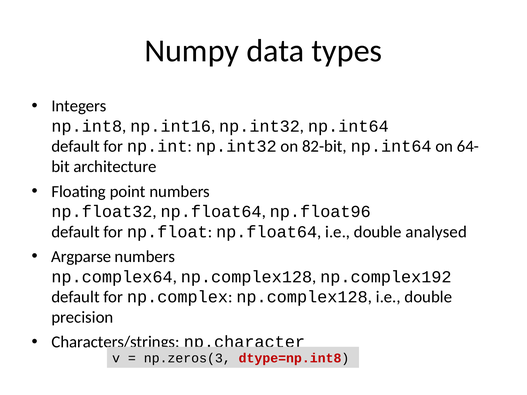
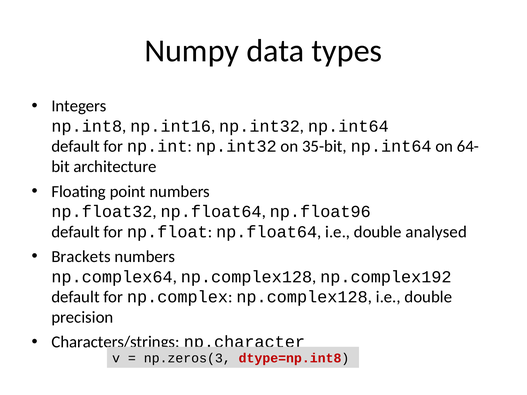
82-bit: 82-bit -> 35-bit
Argparse: Argparse -> Brackets
